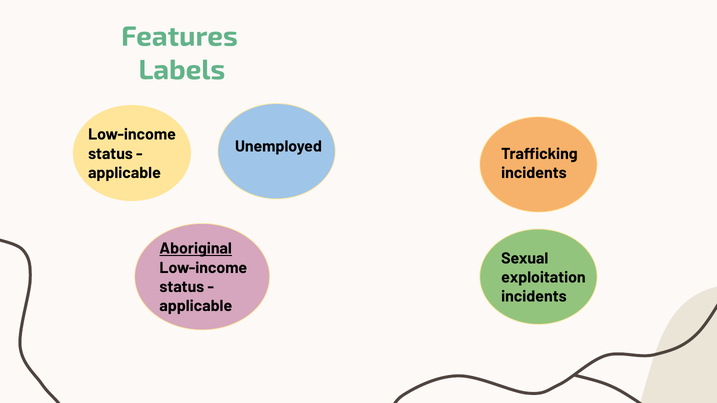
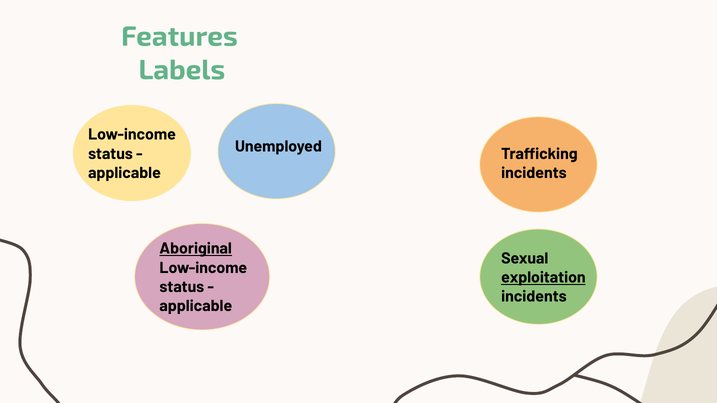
exploitation underline: none -> present
